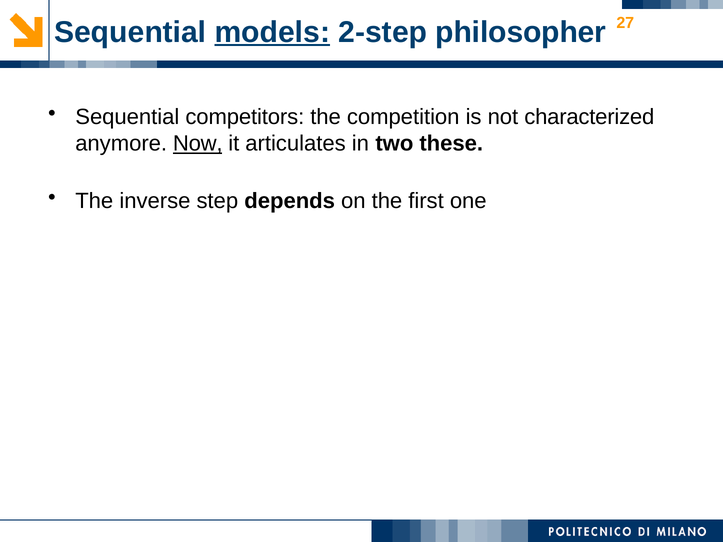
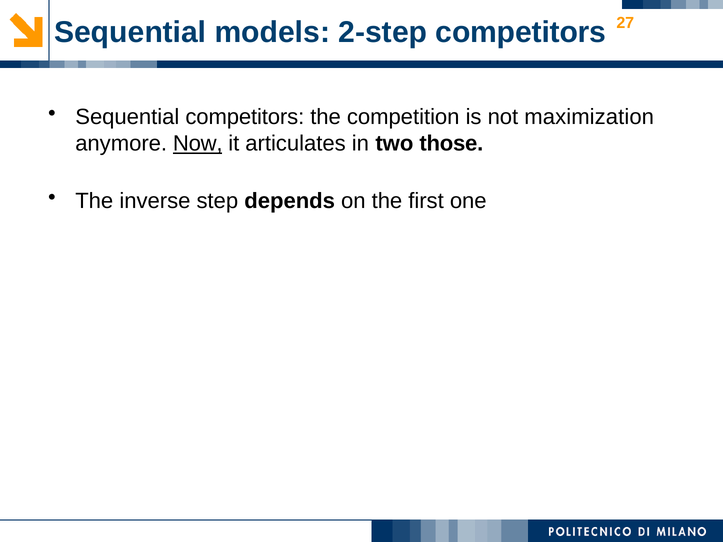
models underline: present -> none
2-step philosopher: philosopher -> competitors
characterized: characterized -> maximization
these: these -> those
